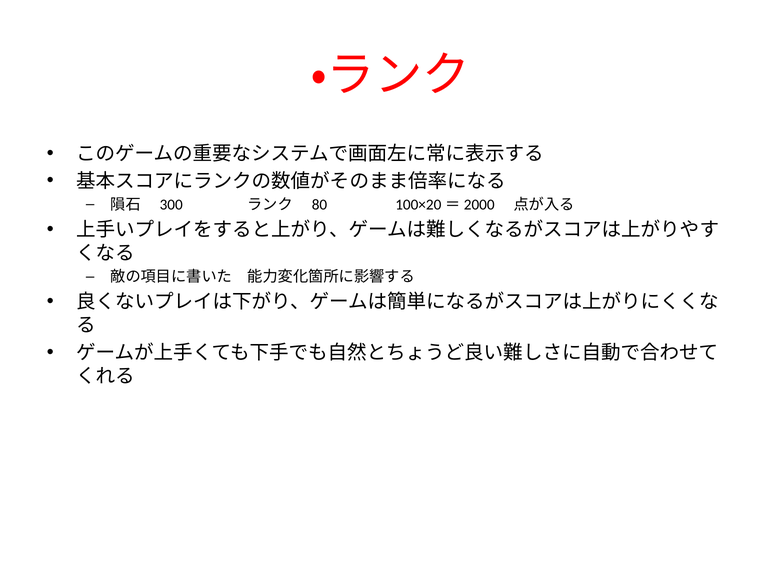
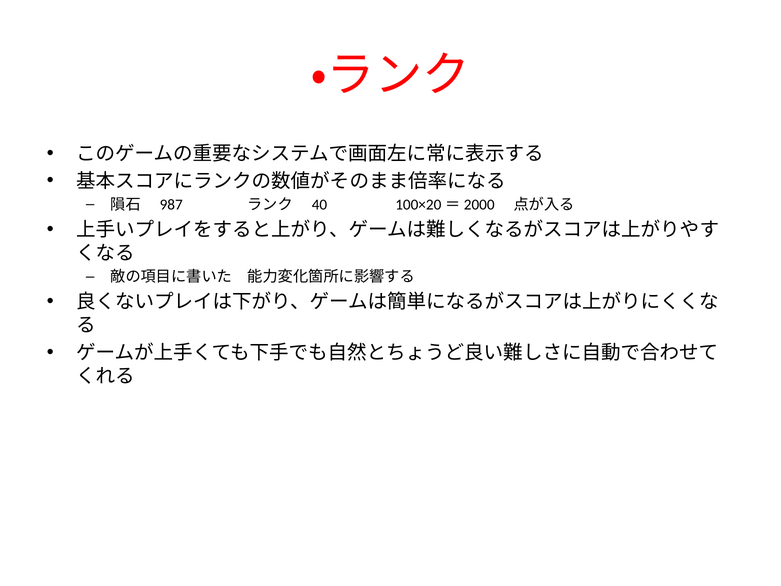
300: 300 -> 987
80: 80 -> 40
